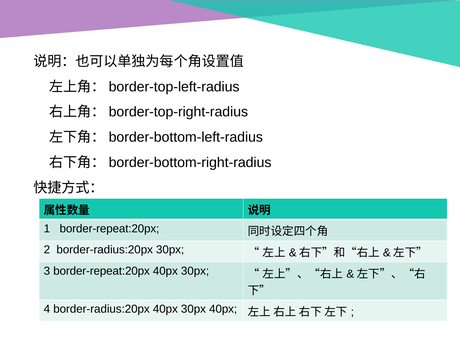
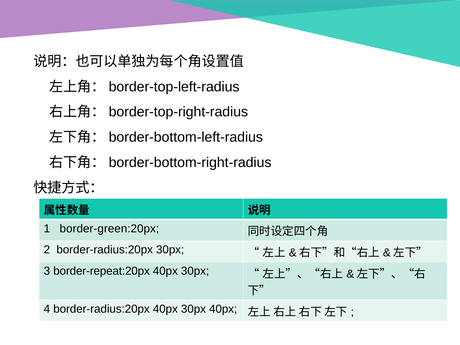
1 border-repeat:20px: border-repeat:20px -> border-green:20px
